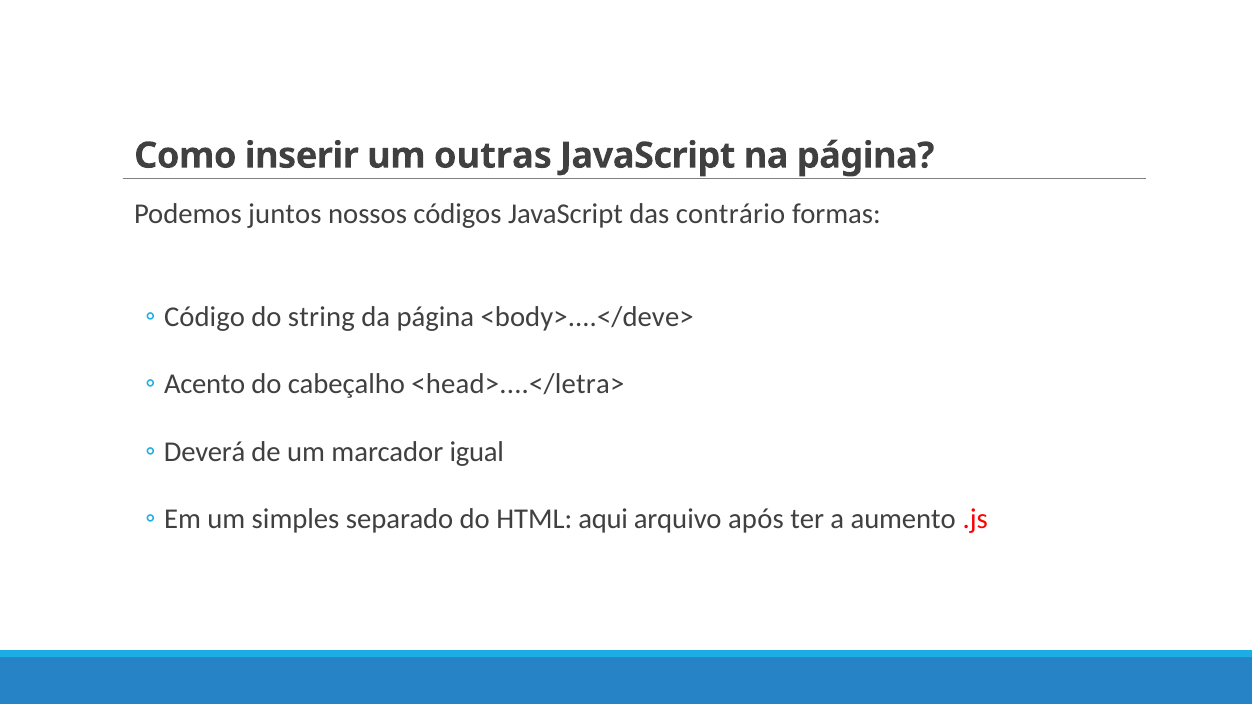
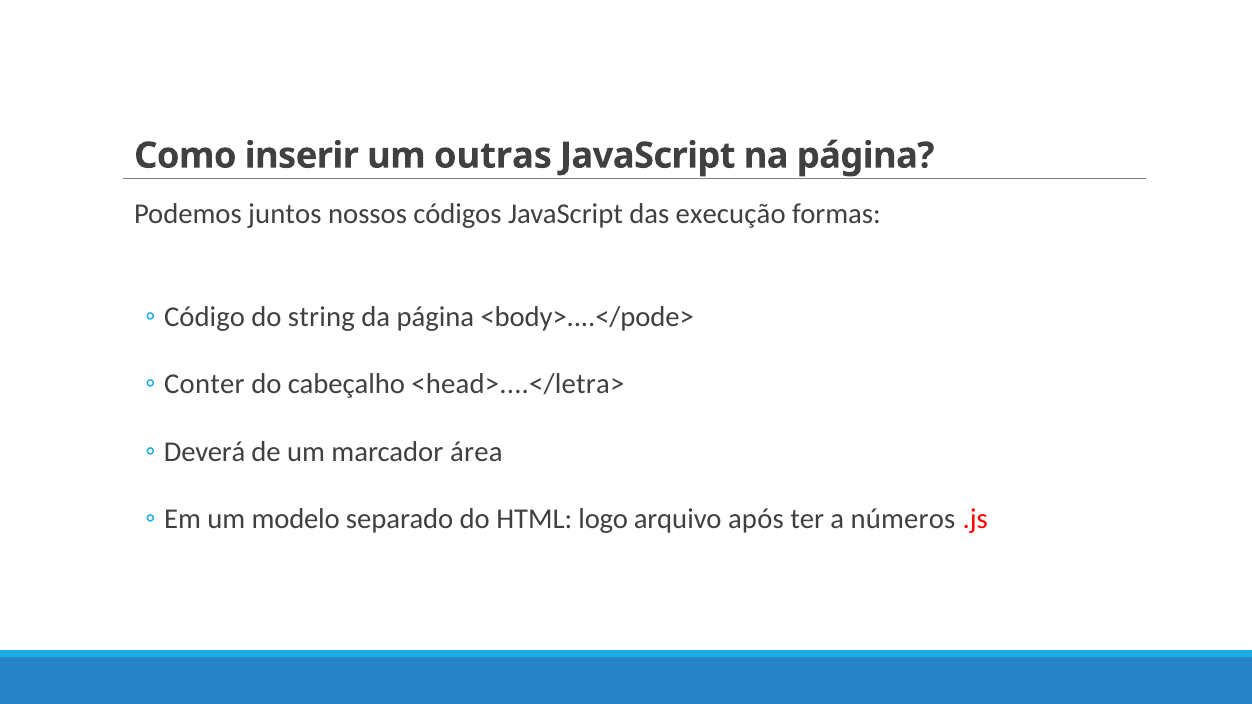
contrário: contrário -> execução
<body>....</deve>: <body>....</deve> -> <body>....</pode>
Acento: Acento -> Conter
igual: igual -> área
simples: simples -> modelo
aqui: aqui -> logo
aumento: aumento -> números
